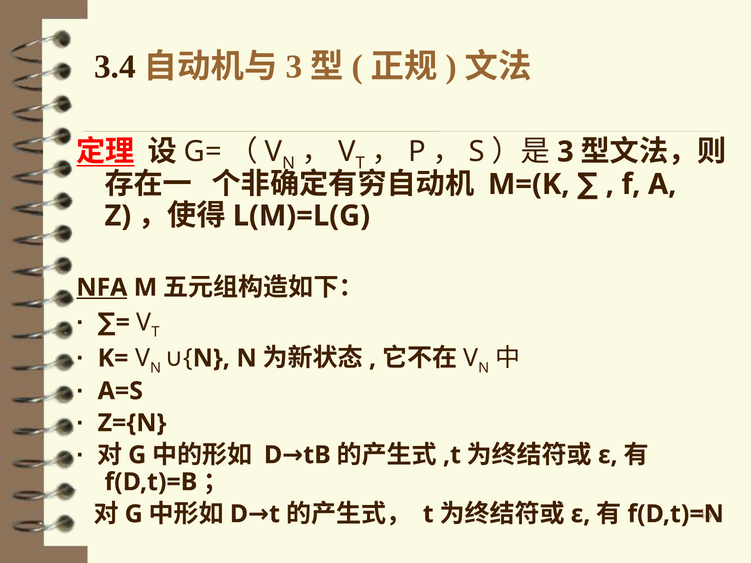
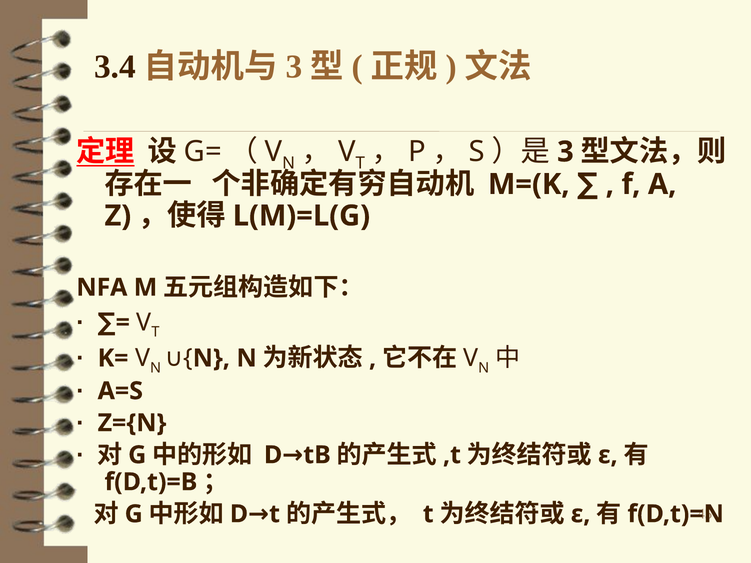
NFA underline: present -> none
